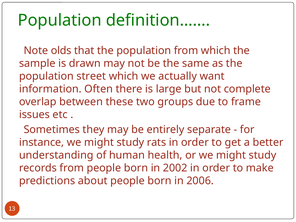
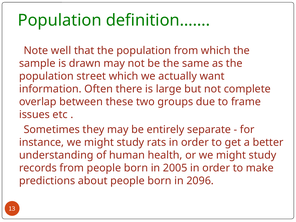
olds: olds -> well
2002: 2002 -> 2005
2006: 2006 -> 2096
